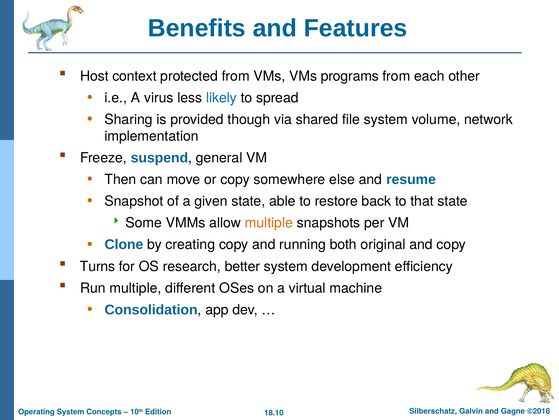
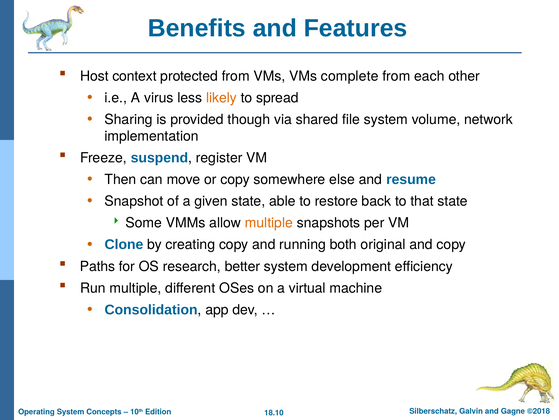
programs: programs -> complete
likely colour: blue -> orange
general: general -> register
Turns: Turns -> Paths
